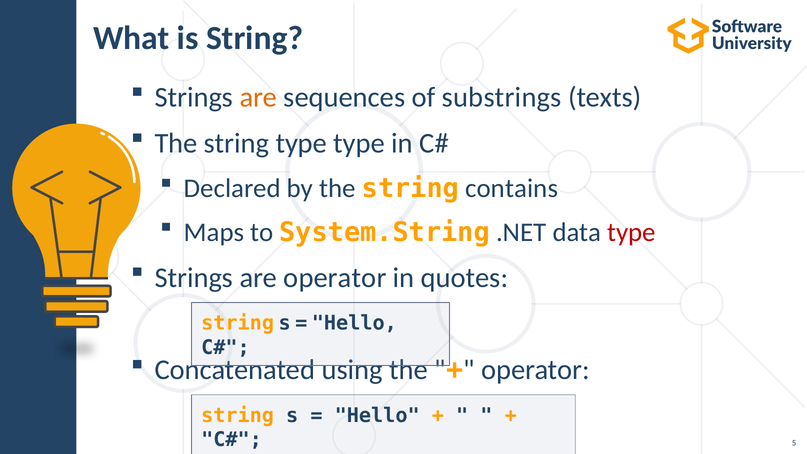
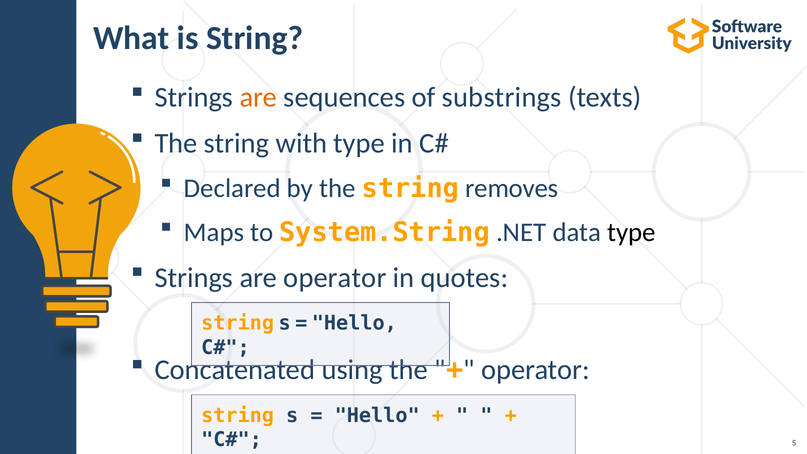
string type: type -> with
contains: contains -> removes
type at (631, 232) colour: red -> black
